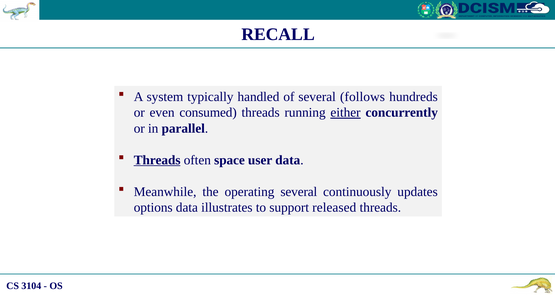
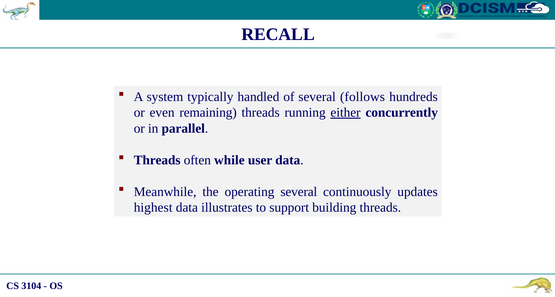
consumed: consumed -> remaining
Threads at (157, 160) underline: present -> none
space: space -> while
options: options -> highest
released: released -> building
